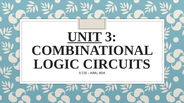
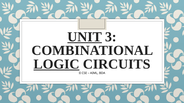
LOGIC underline: none -> present
